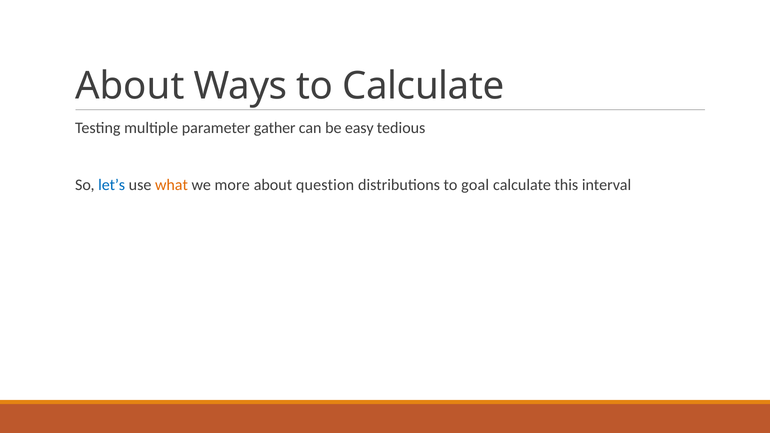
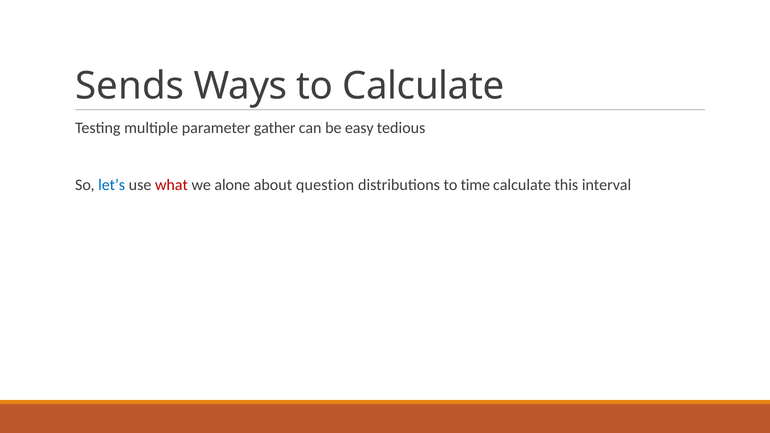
About at (130, 86): About -> Sends
what colour: orange -> red
more: more -> alone
goal: goal -> time
